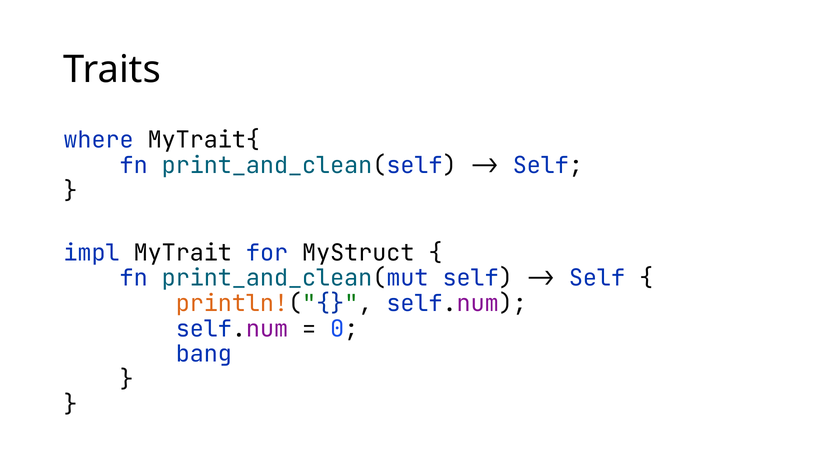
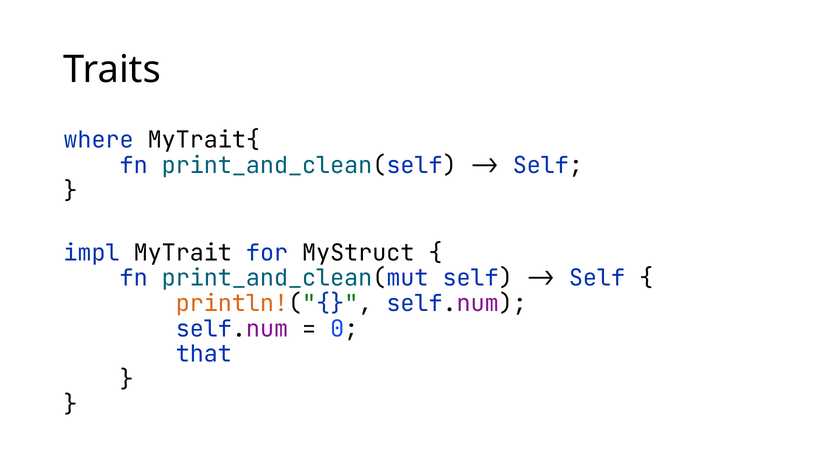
bang: bang -> that
